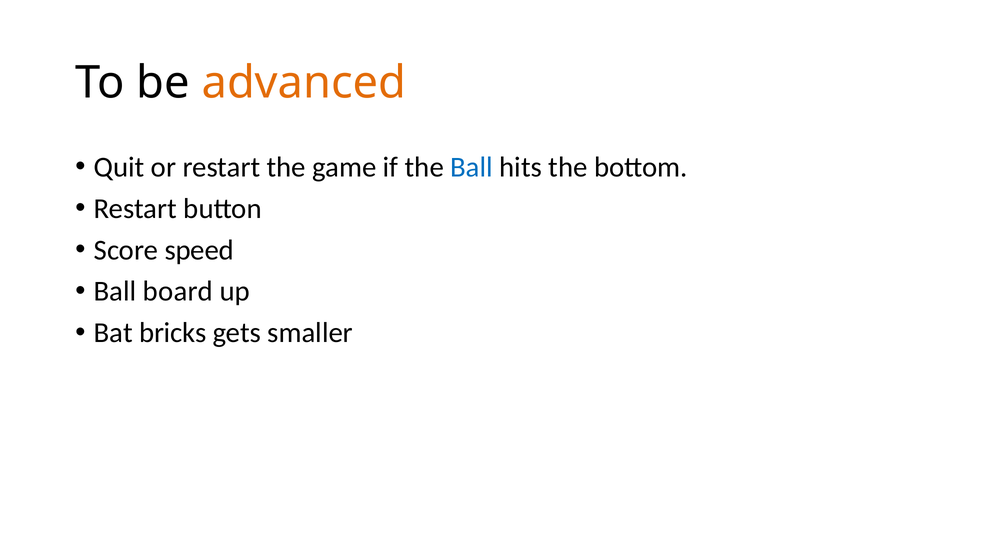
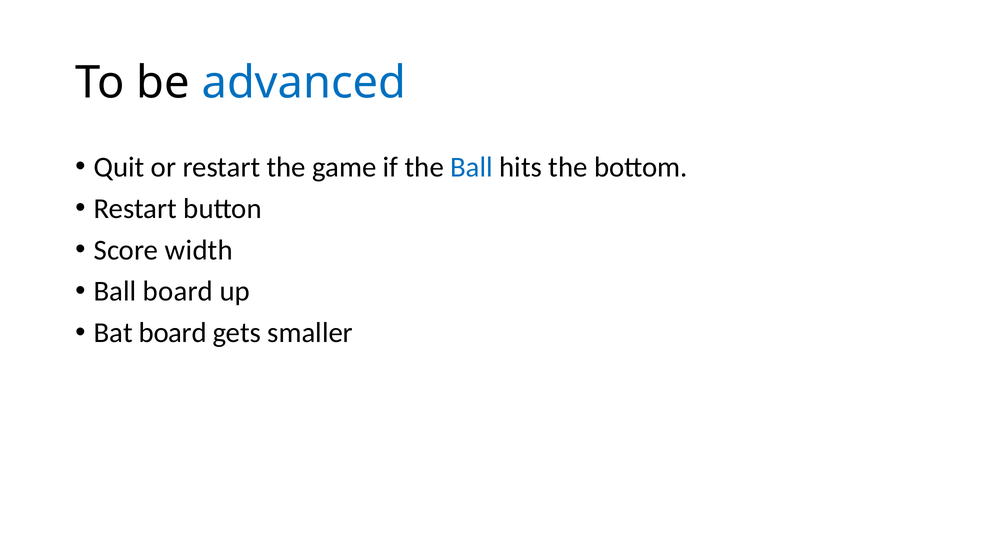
advanced colour: orange -> blue
speed: speed -> width
Bat bricks: bricks -> board
